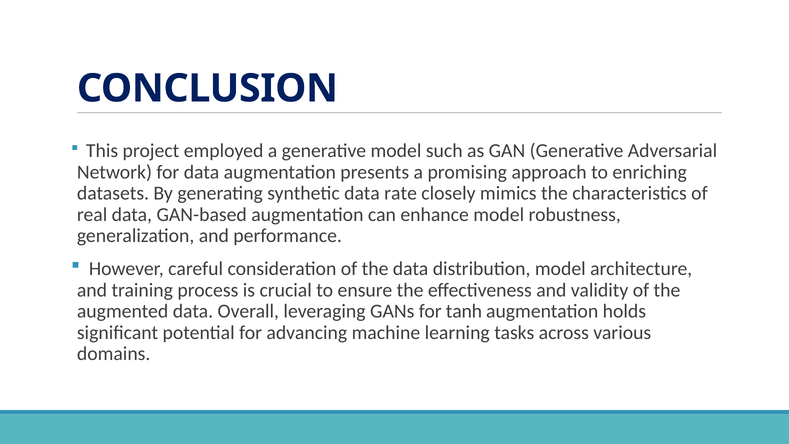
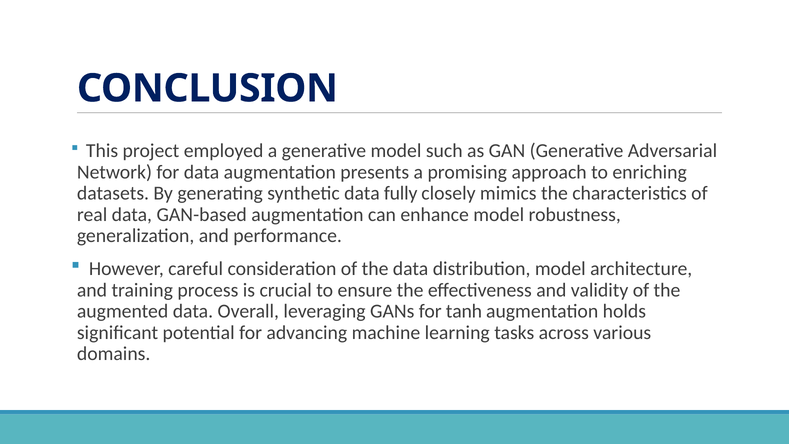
rate: rate -> fully
